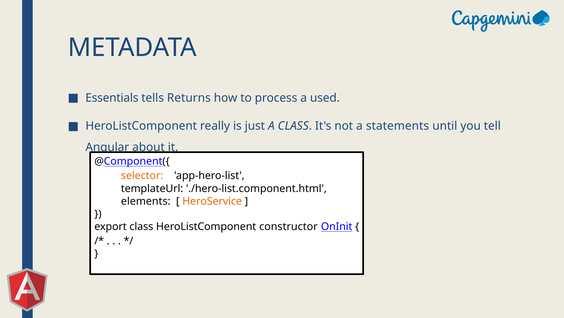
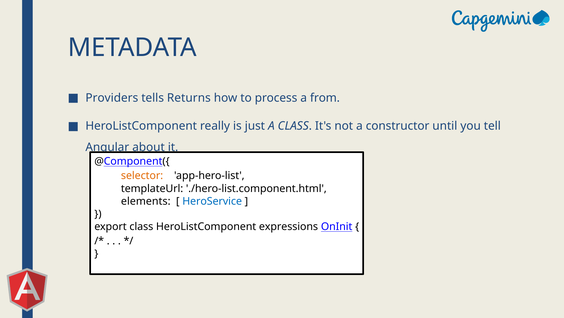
Essentials: Essentials -> Providers
used: used -> from
statements: statements -> constructor
HeroService colour: orange -> blue
constructor: constructor -> expressions
